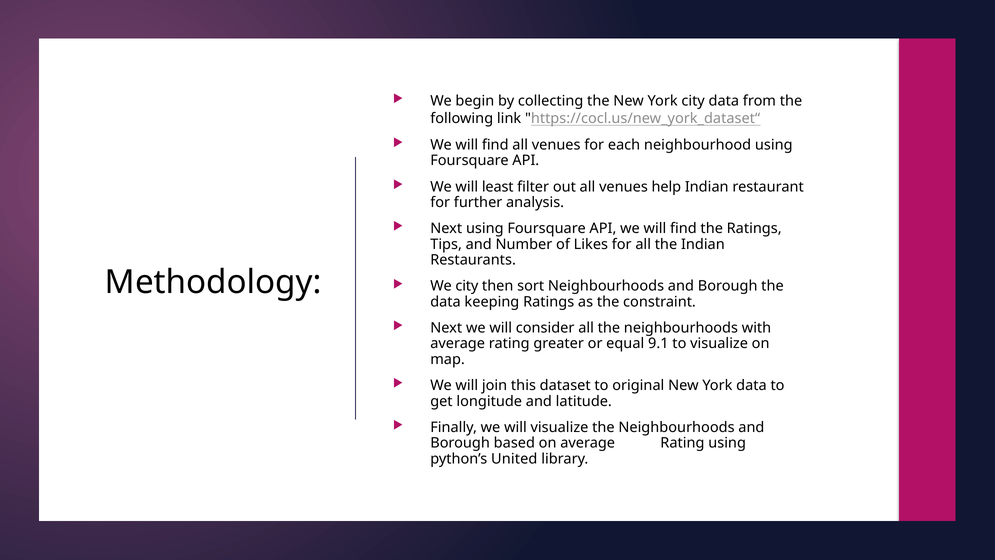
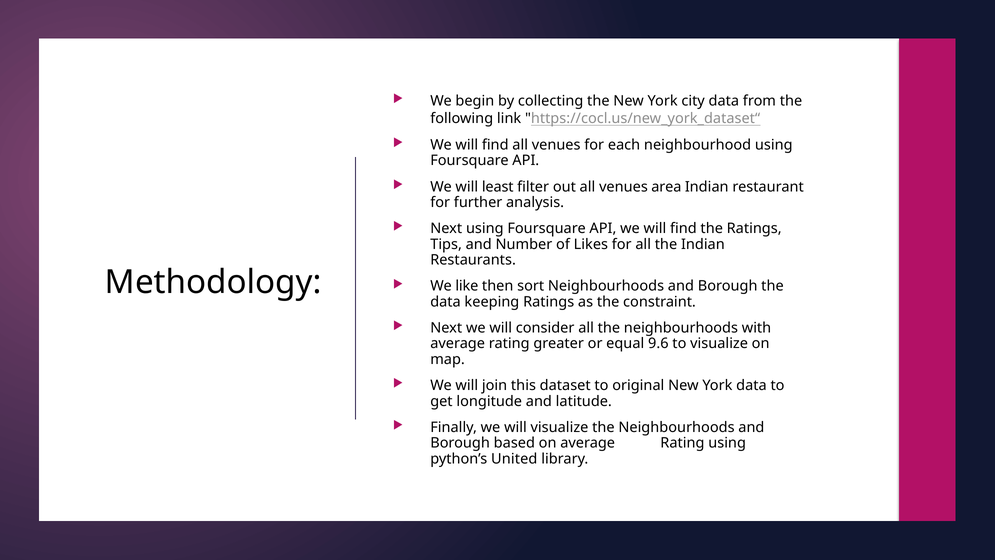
help: help -> area
We city: city -> like
9.1: 9.1 -> 9.6
